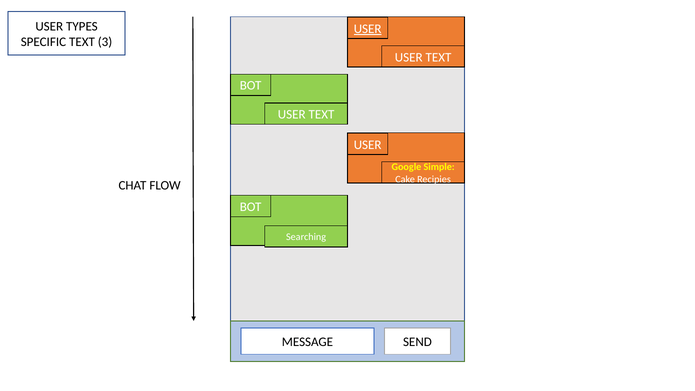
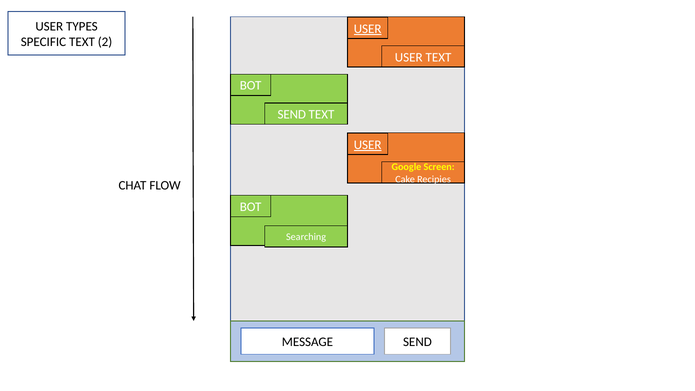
3: 3 -> 2
USER at (292, 115): USER -> SEND
USER at (368, 145) underline: none -> present
Simple: Simple -> Screen
